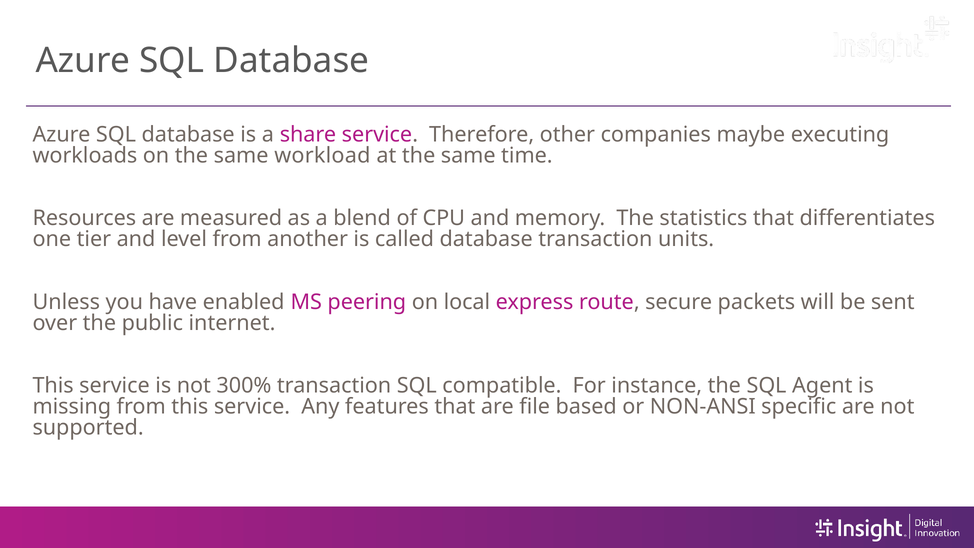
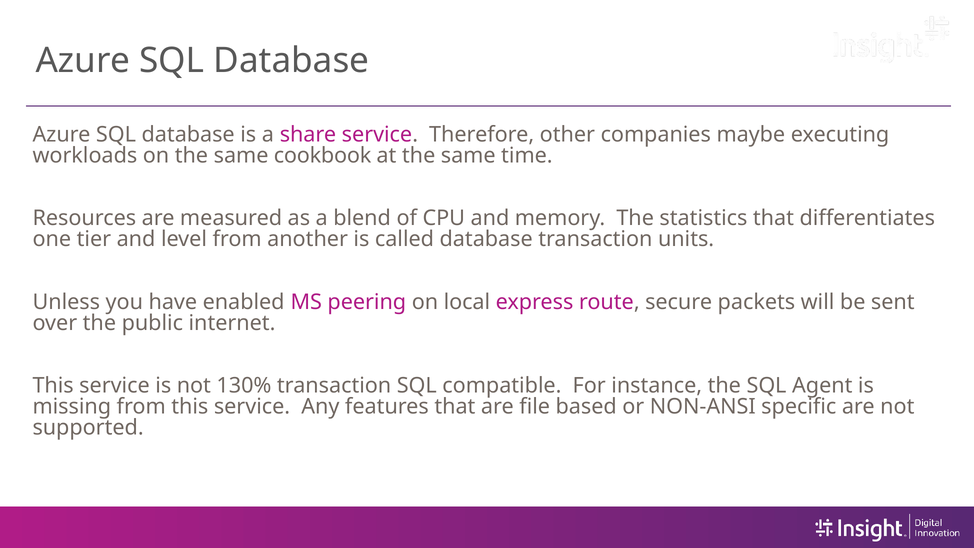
workload: workload -> cookbook
300%: 300% -> 130%
